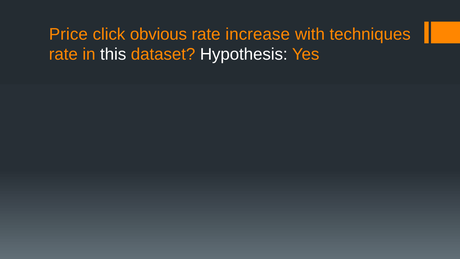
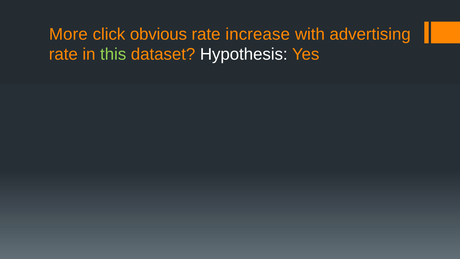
Price: Price -> More
techniques: techniques -> advertising
this colour: white -> light green
